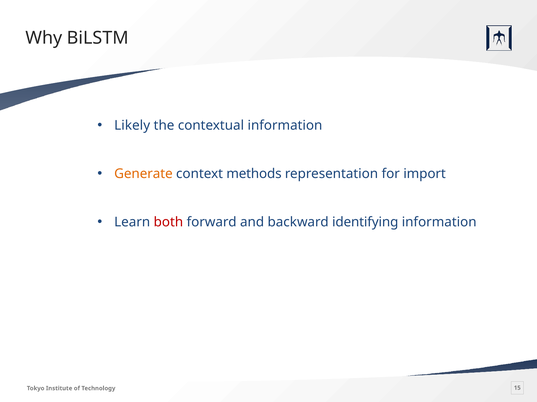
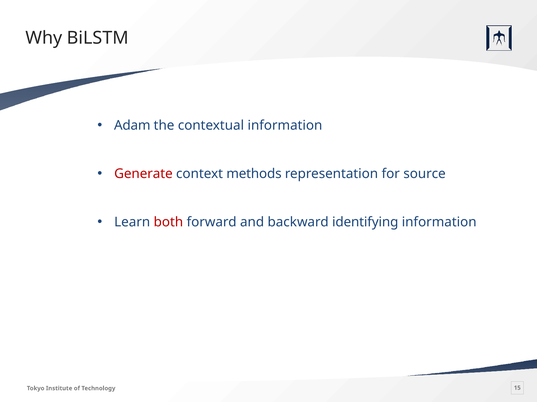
Likely: Likely -> Adam
Generate colour: orange -> red
import: import -> source
